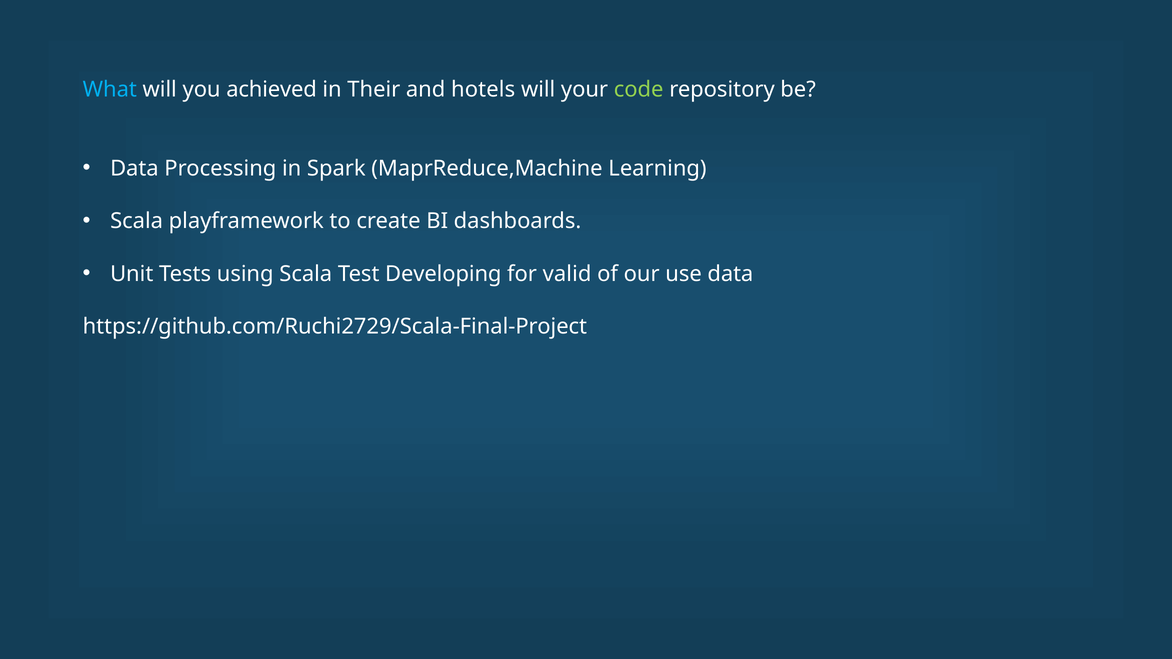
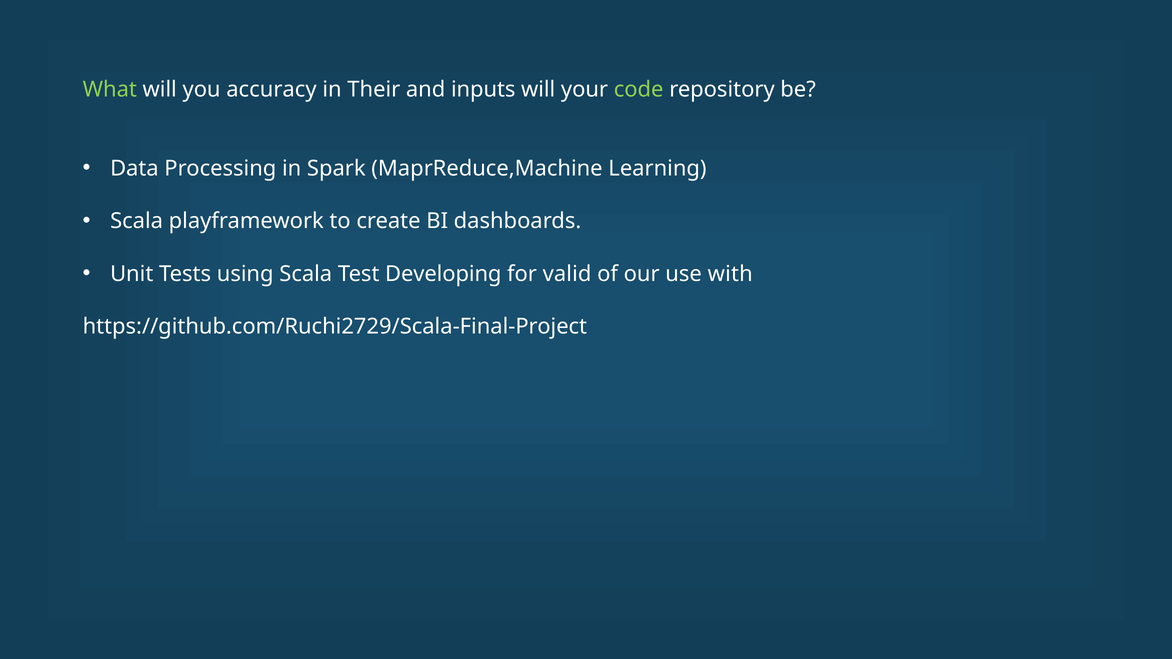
What colour: light blue -> light green
achieved: achieved -> accuracy
hotels: hotels -> inputs
use data: data -> with
